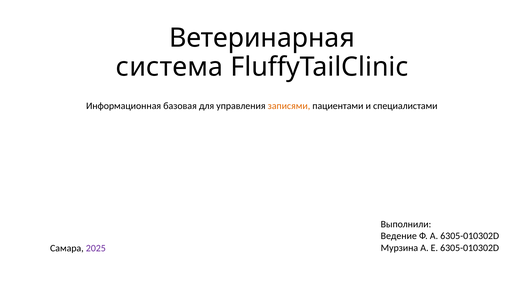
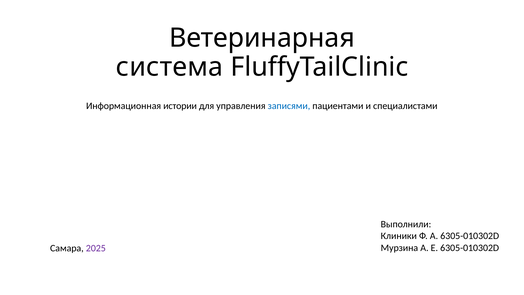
базовая: базовая -> истории
записями colour: orange -> blue
Ведение: Ведение -> Клиники
